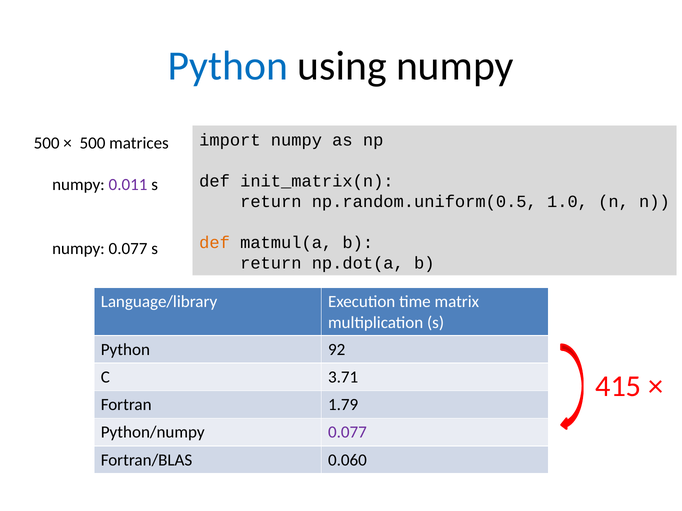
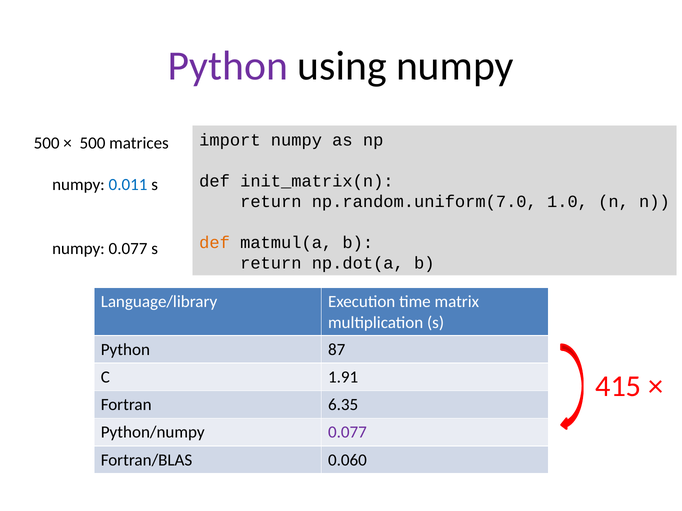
Python at (228, 66) colour: blue -> purple
0.011 colour: purple -> blue
np.random.uniform(0.5: np.random.uniform(0.5 -> np.random.uniform(7.0
92: 92 -> 87
3.71: 3.71 -> 1.91
1.79: 1.79 -> 6.35
